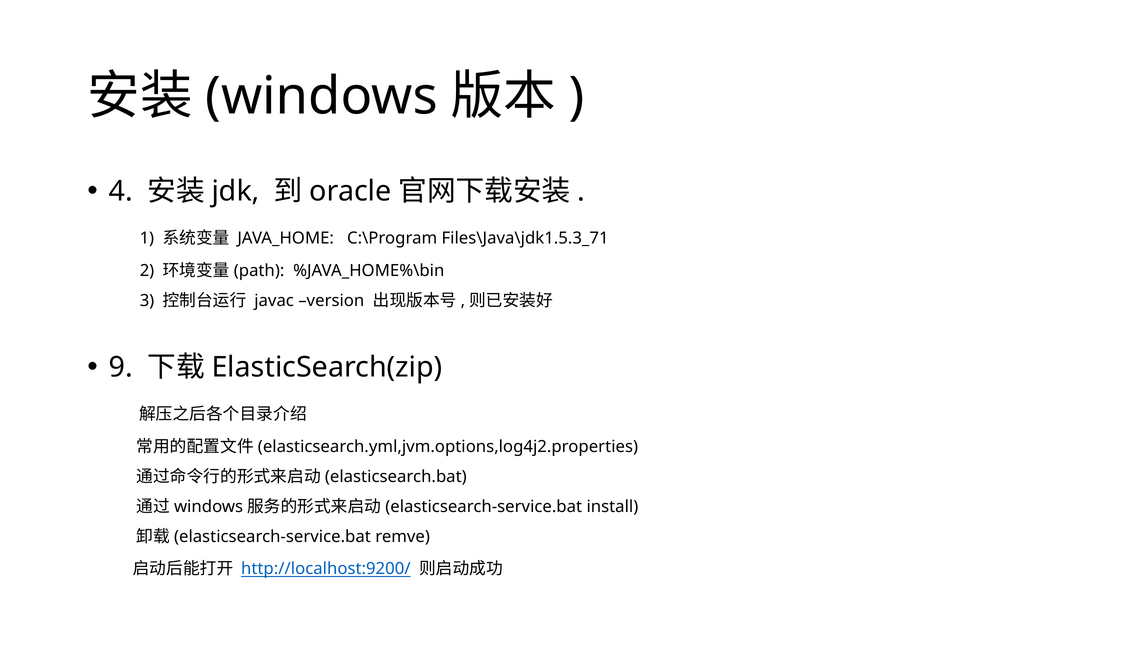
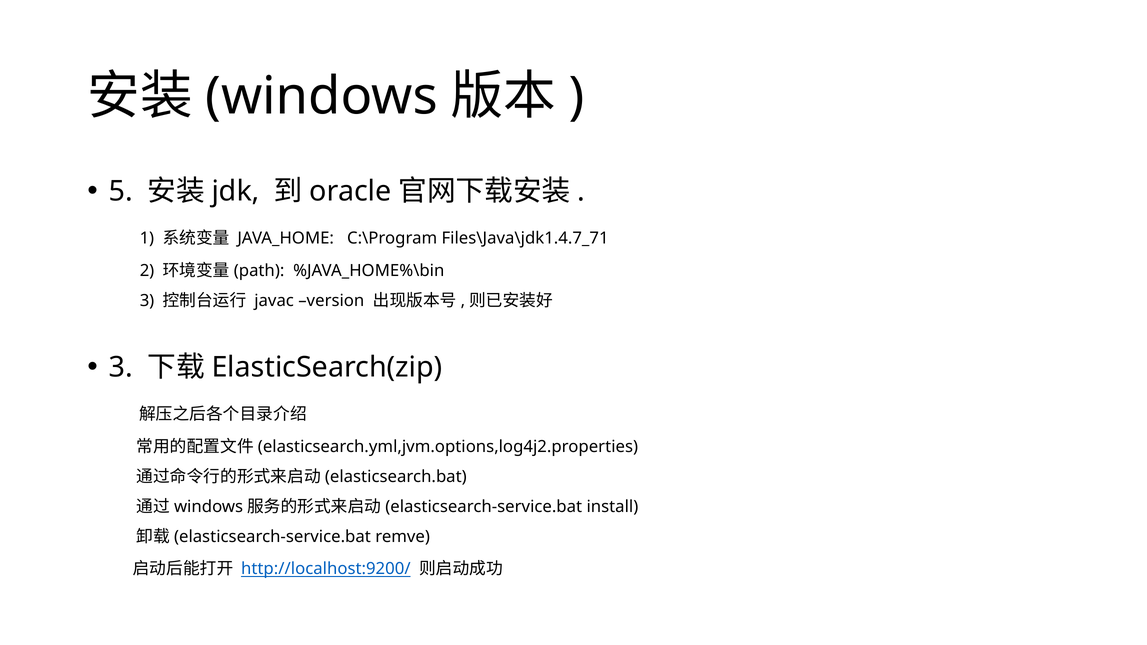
4: 4 -> 5
Files\Java\jdk1.5.3_71: Files\Java\jdk1.5.3_71 -> Files\Java\jdk1.4.7_71
9 at (121, 367): 9 -> 3
